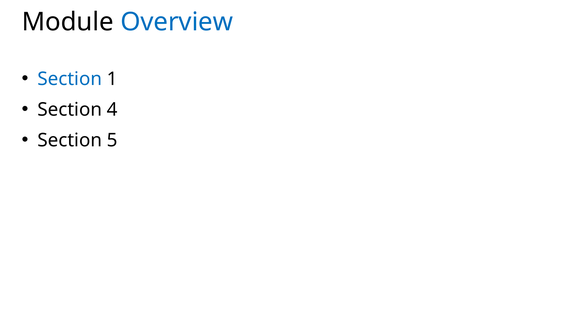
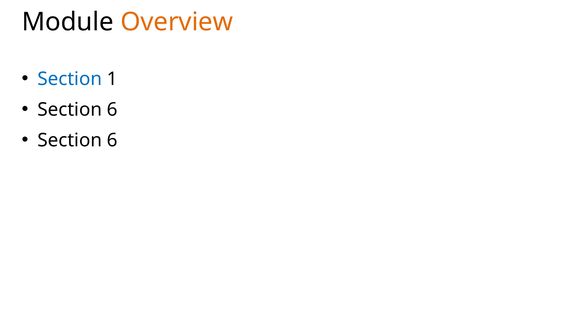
Overview colour: blue -> orange
4 at (112, 110): 4 -> 6
5 at (112, 140): 5 -> 6
